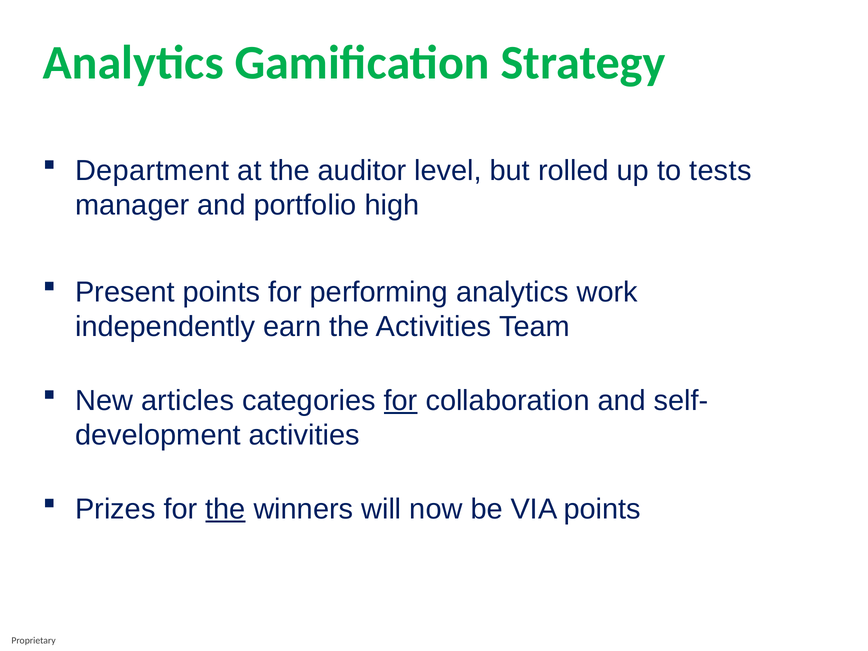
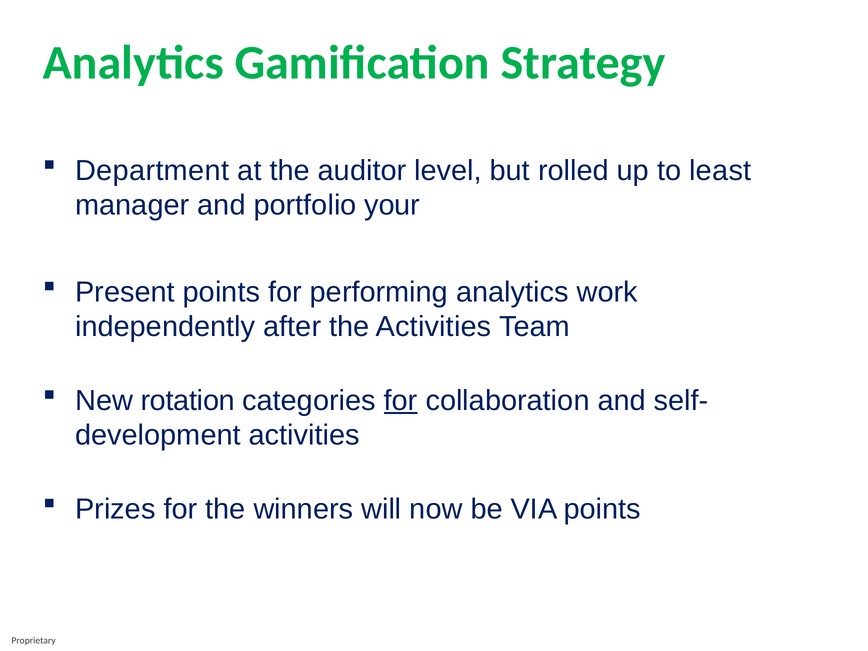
tests: tests -> least
high: high -> your
earn: earn -> after
articles: articles -> rotation
the at (225, 509) underline: present -> none
